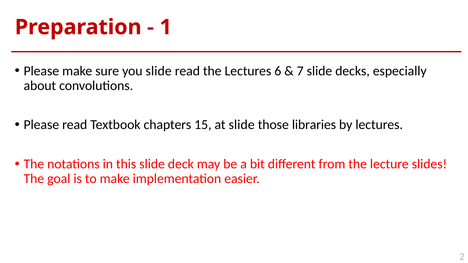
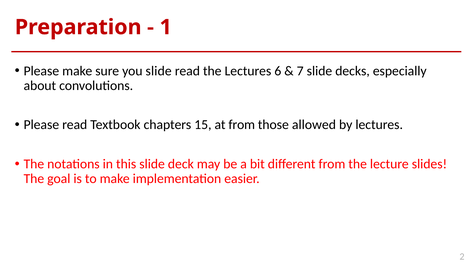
at slide: slide -> from
libraries: libraries -> allowed
